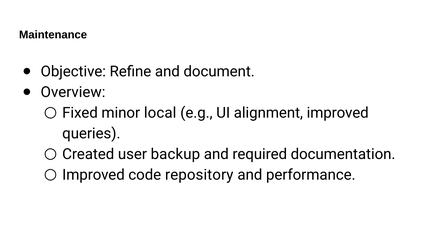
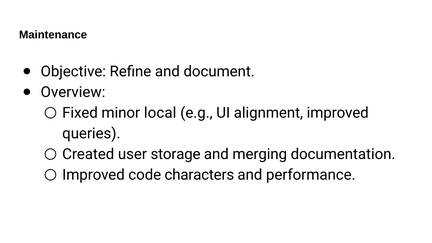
backup: backup -> storage
required: required -> merging
repository: repository -> characters
